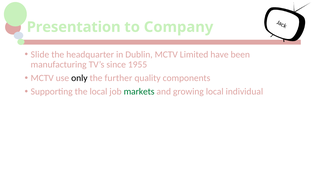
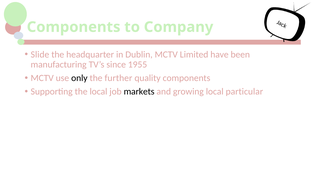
Presentation at (74, 27): Presentation -> Components
markets colour: green -> black
individual: individual -> particular
